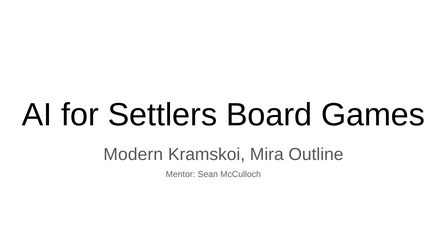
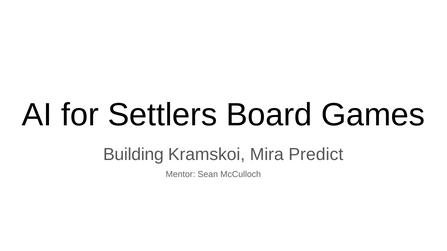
Modern: Modern -> Building
Outline: Outline -> Predict
